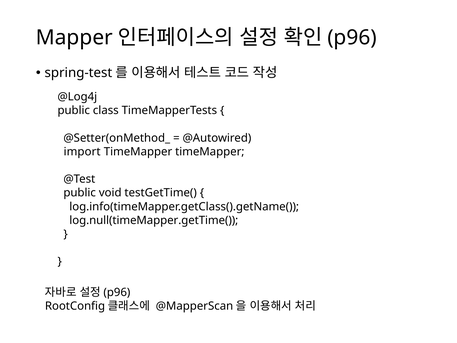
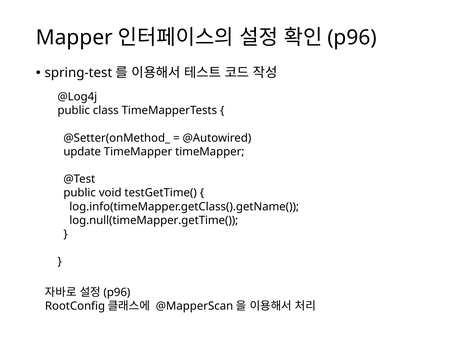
import: import -> update
